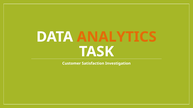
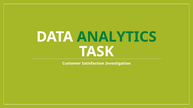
ANALYTICS colour: orange -> green
